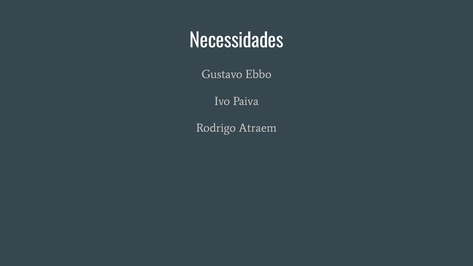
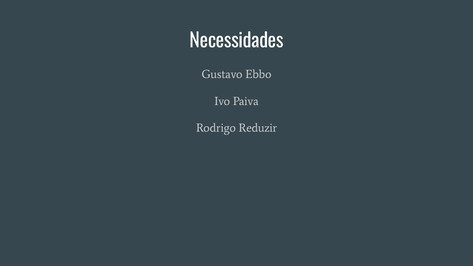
Atraem: Atraem -> Reduzir
